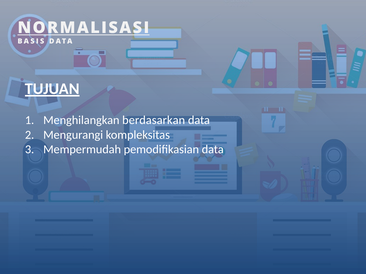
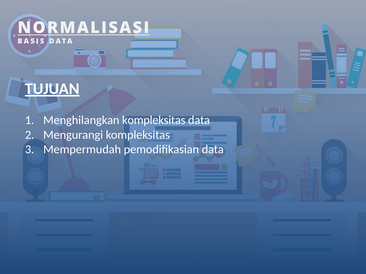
Menghilangkan berdasarkan: berdasarkan -> kompleksitas
